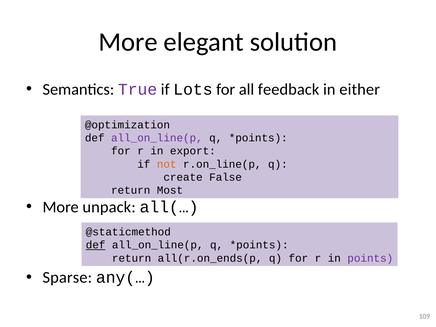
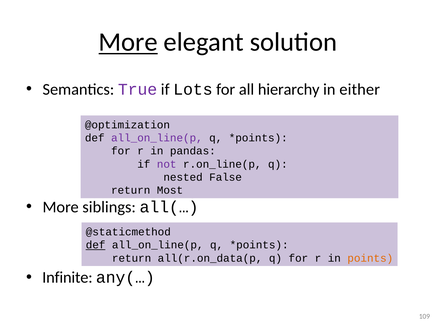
More at (128, 42) underline: none -> present
feedback: feedback -> hierarchy
export: export -> pandas
not colour: orange -> purple
create: create -> nested
unpack: unpack -> siblings
all(r.on_ends(p: all(r.on_ends(p -> all(r.on_data(p
points colour: purple -> orange
Sparse: Sparse -> Infinite
